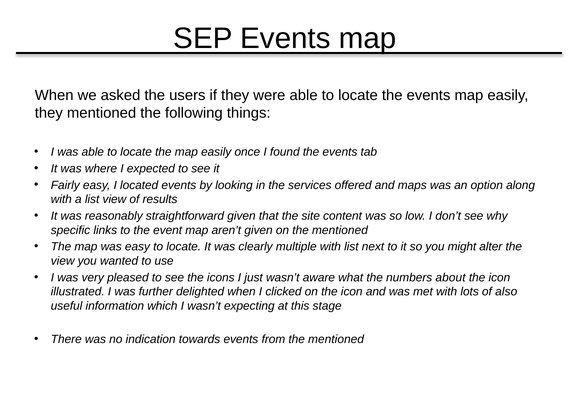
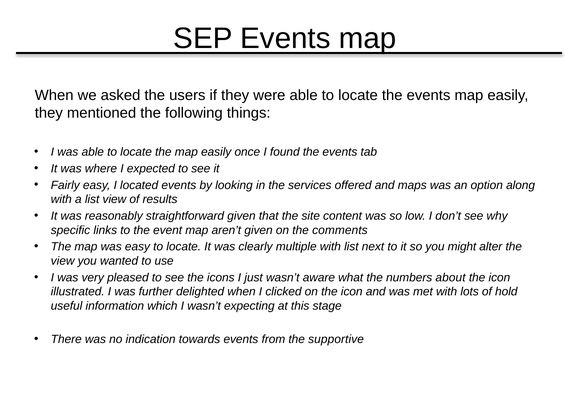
on the mentioned: mentioned -> comments
also: also -> hold
from the mentioned: mentioned -> supportive
